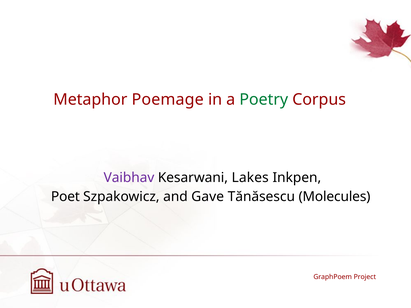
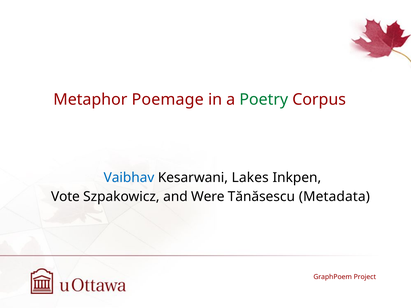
Vaibhav colour: purple -> blue
Poet: Poet -> Vote
Gave: Gave -> Were
Molecules: Molecules -> Metadata
